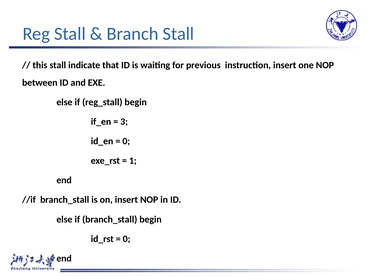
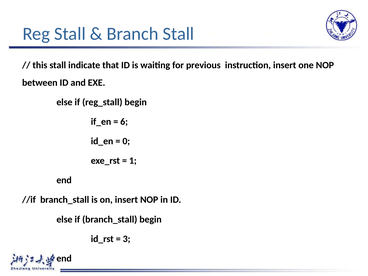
3: 3 -> 6
0 at (127, 239): 0 -> 3
